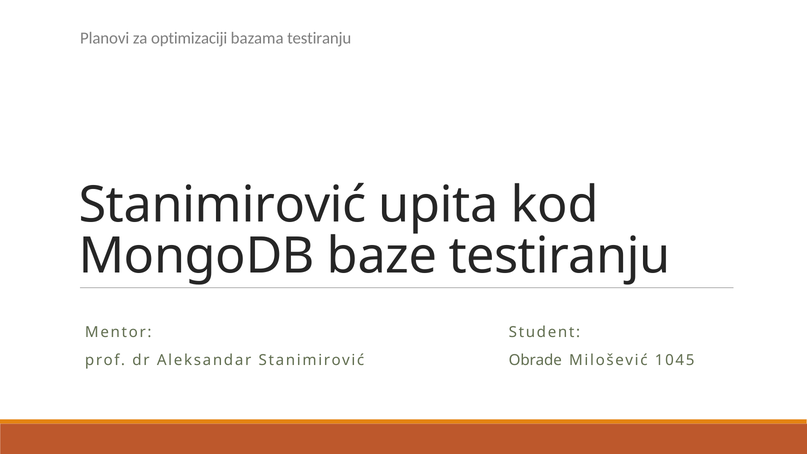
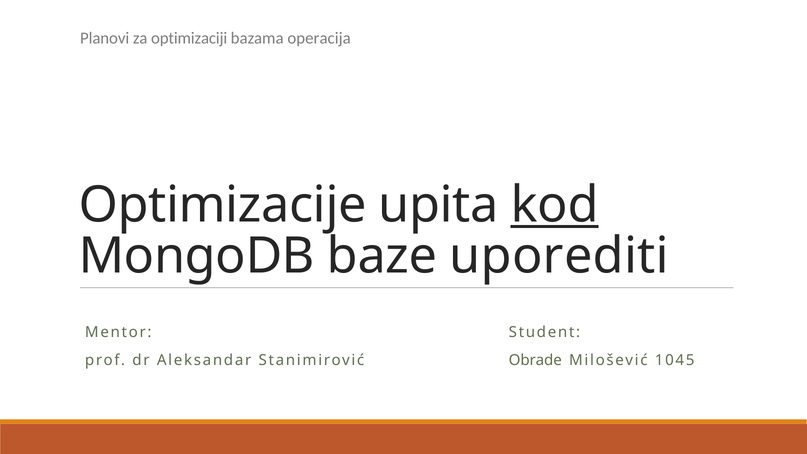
bazama testiranju: testiranju -> operacija
Stanimirović at (223, 205): Stanimirović -> Optimizacije
kod underline: none -> present
baze testiranju: testiranju -> uporediti
